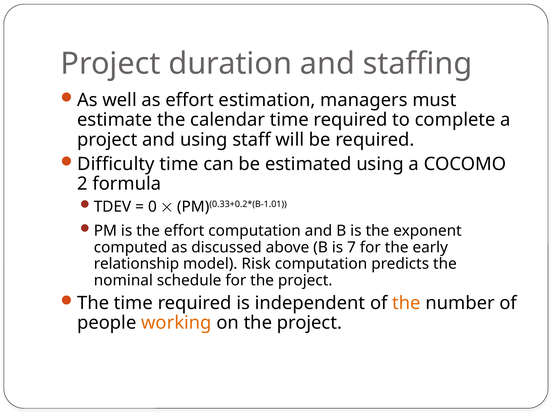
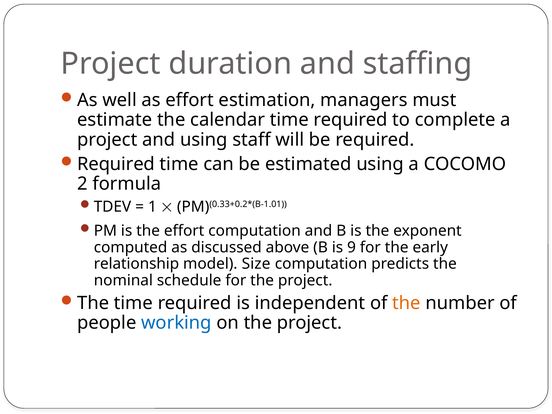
Difficulty at (116, 164): Difficulty -> Required
0: 0 -> 1
7: 7 -> 9
Risk: Risk -> Size
working colour: orange -> blue
